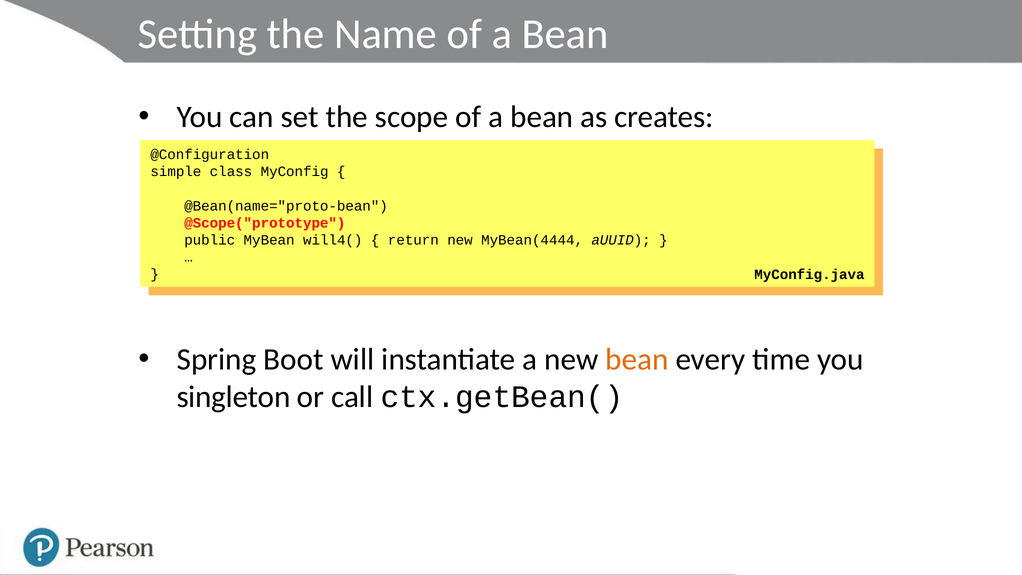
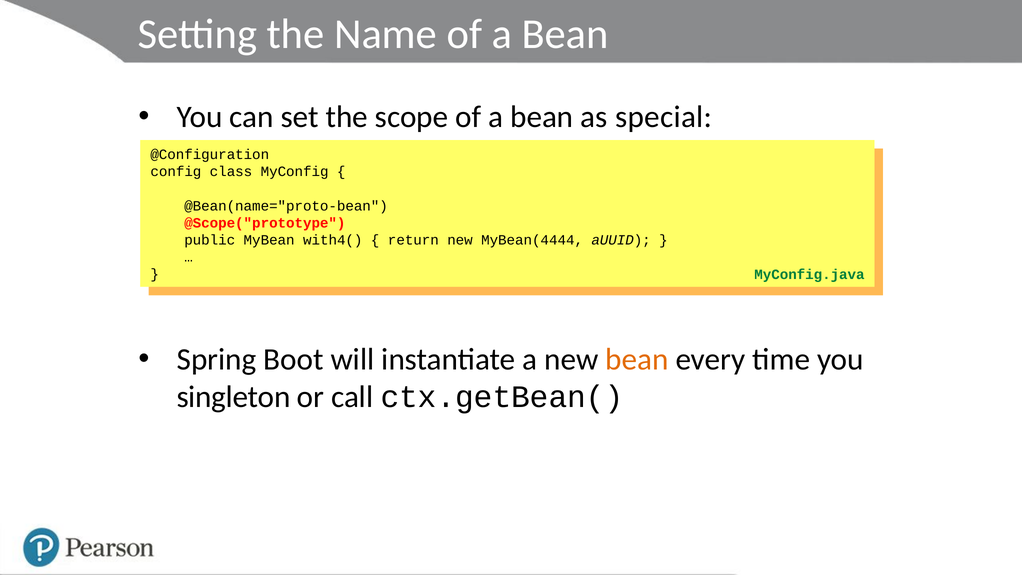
creates: creates -> special
simple: simple -> config
will4(: will4( -> with4(
MyConfig.java colour: black -> green
